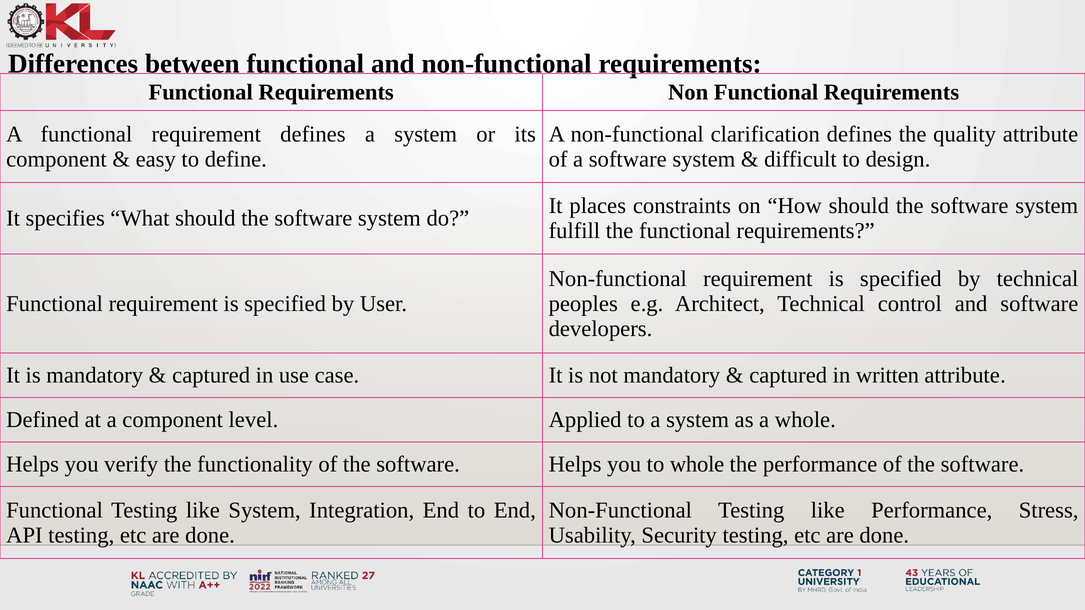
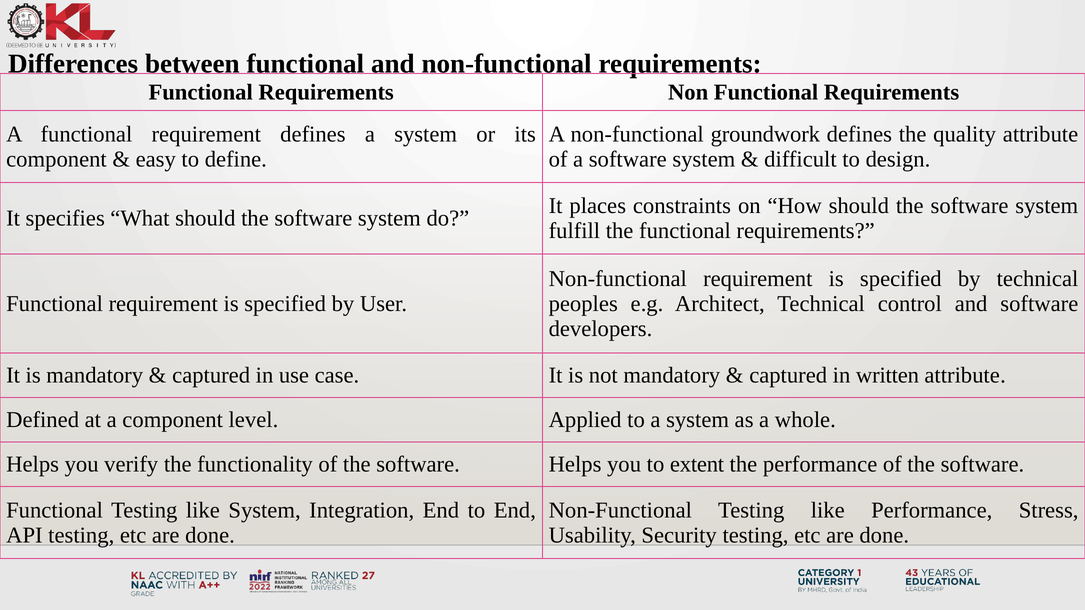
clarification: clarification -> groundwork
to whole: whole -> extent
